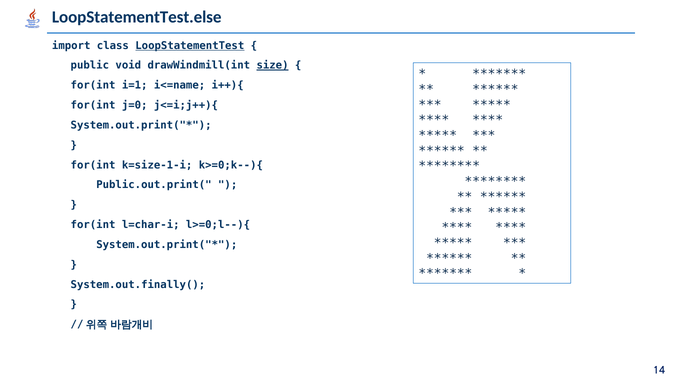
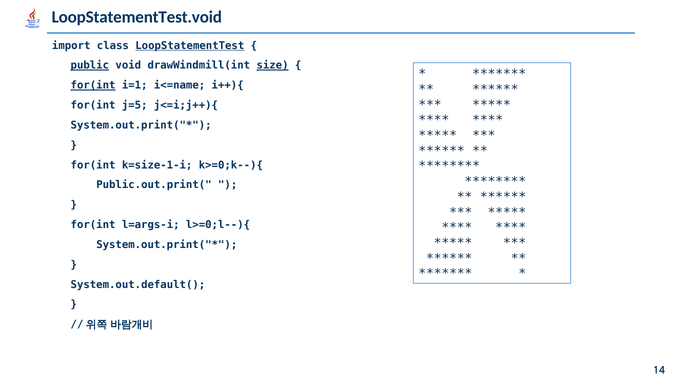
LoopStatementTest.else: LoopStatementTest.else -> LoopStatementTest.void
public underline: none -> present
for(int at (93, 85) underline: none -> present
j=0: j=0 -> j=5
l=char-i: l=char-i -> l=args-i
System.out.finally(: System.out.finally( -> System.out.default(
